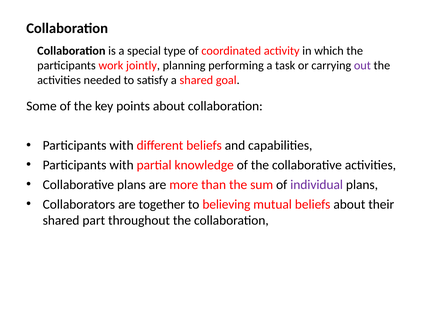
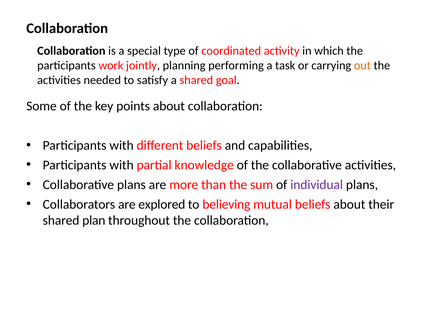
out colour: purple -> orange
together: together -> explored
part: part -> plan
